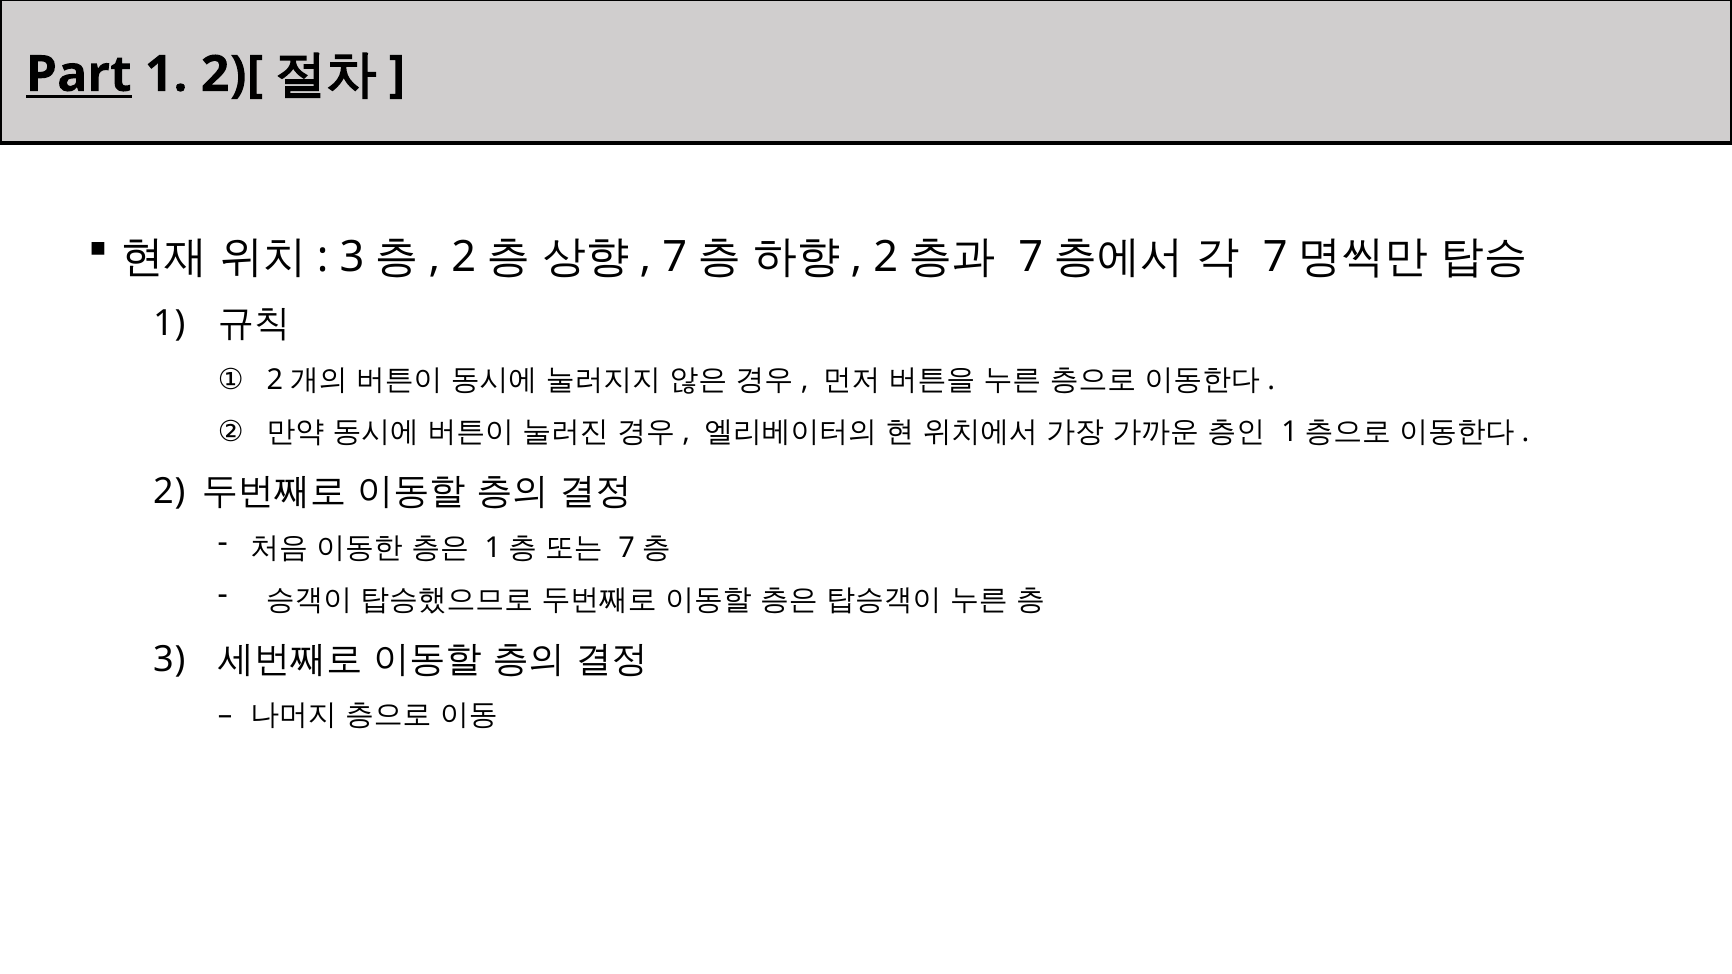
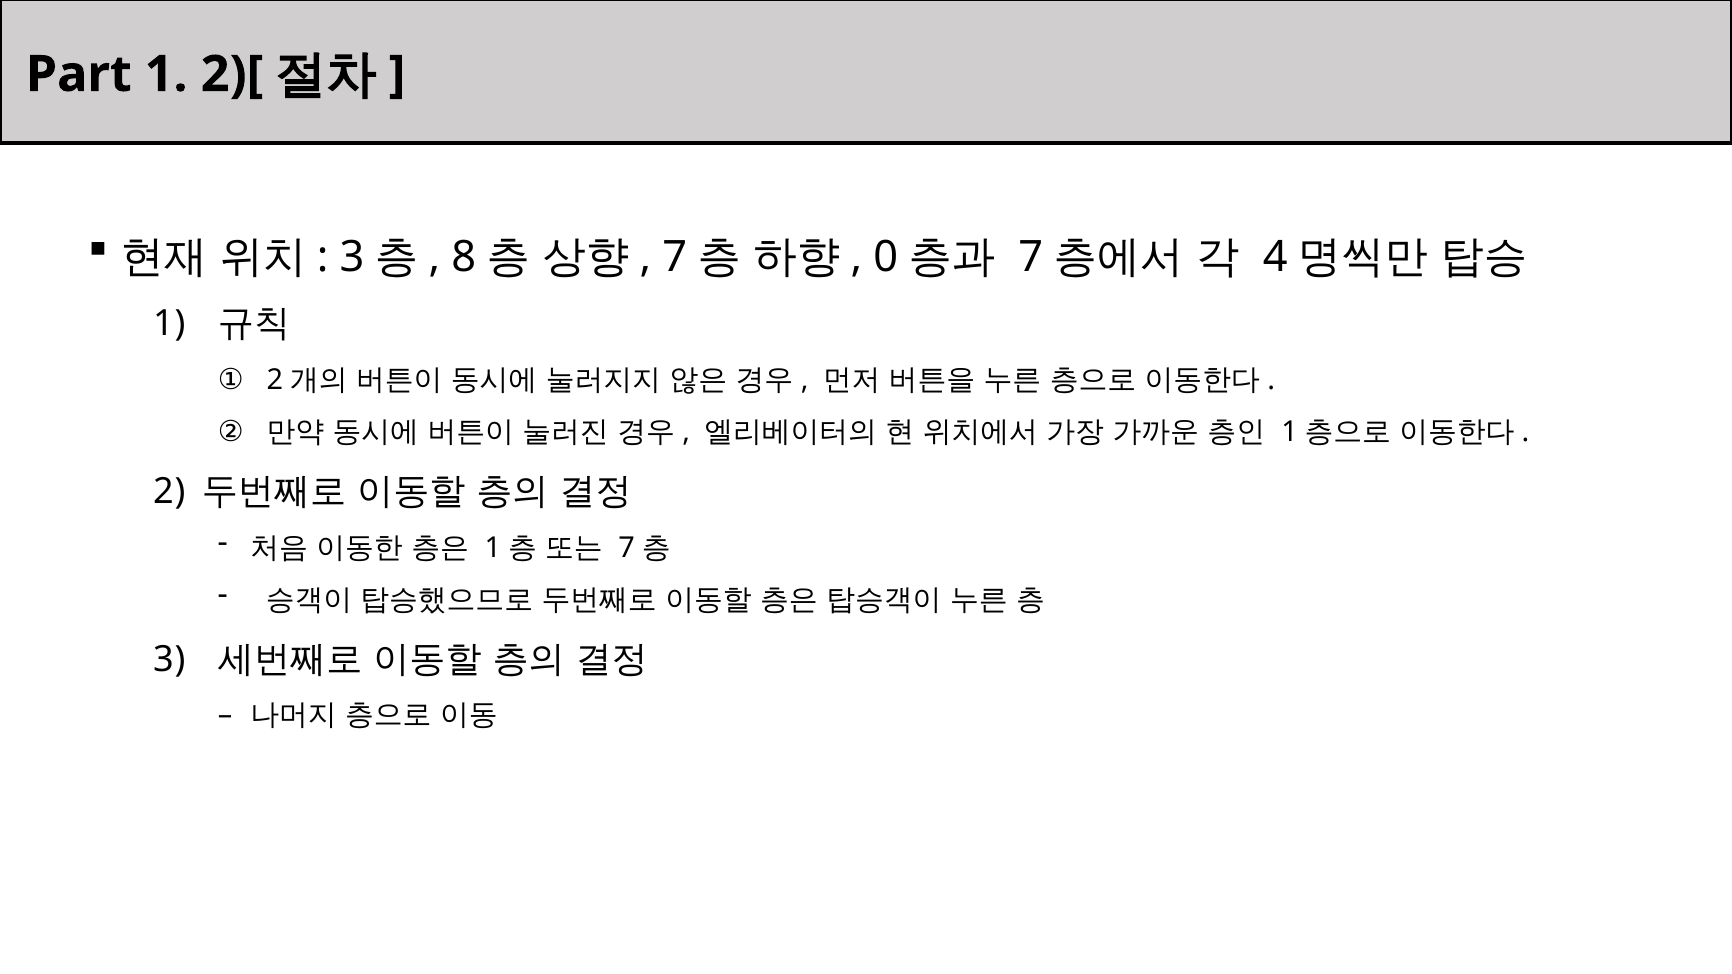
Part underline: present -> none
2 at (464, 257): 2 -> 8
2 at (886, 257): 2 -> 0
7 at (1275, 257): 7 -> 4
